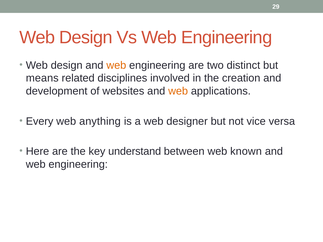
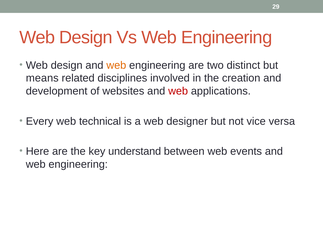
web at (178, 91) colour: orange -> red
anything: anything -> technical
known: known -> events
